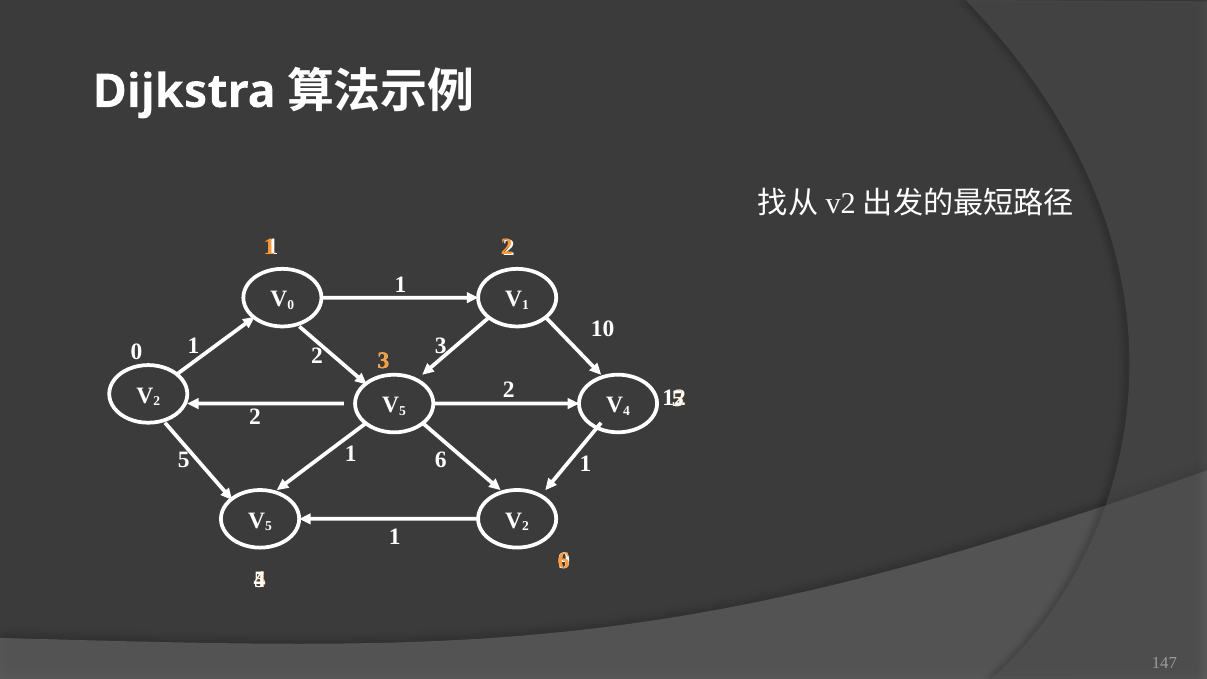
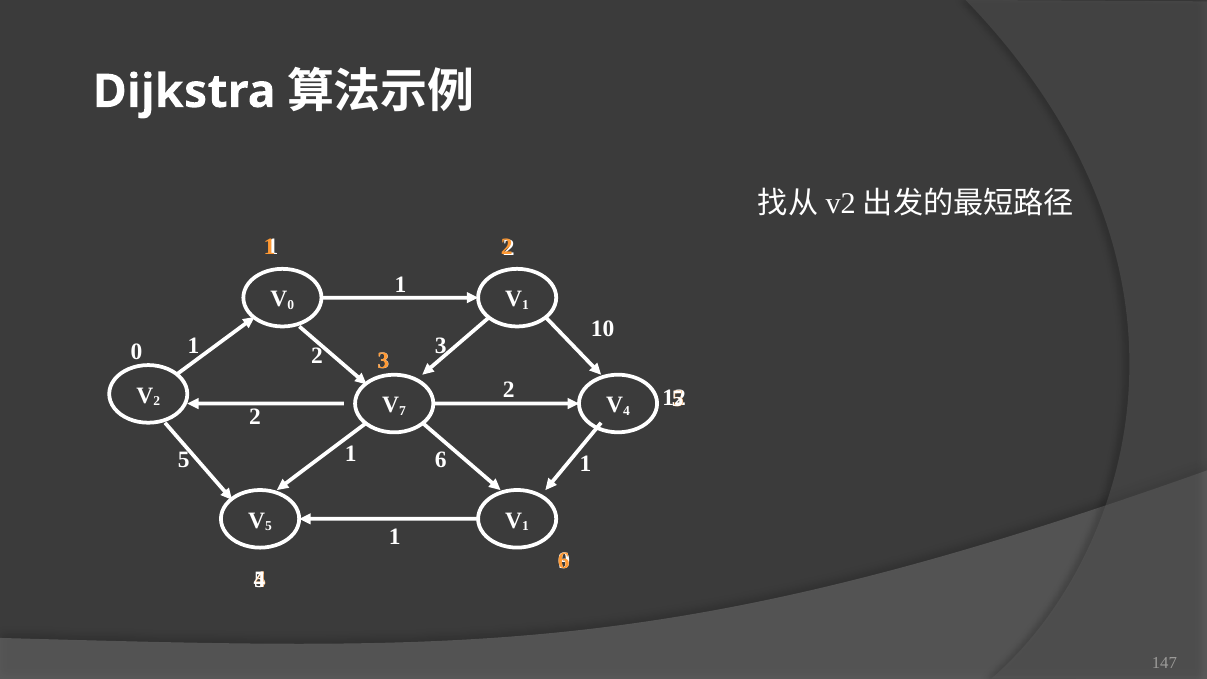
5 at (403, 411): 5 -> 7
2 at (526, 526): 2 -> 1
